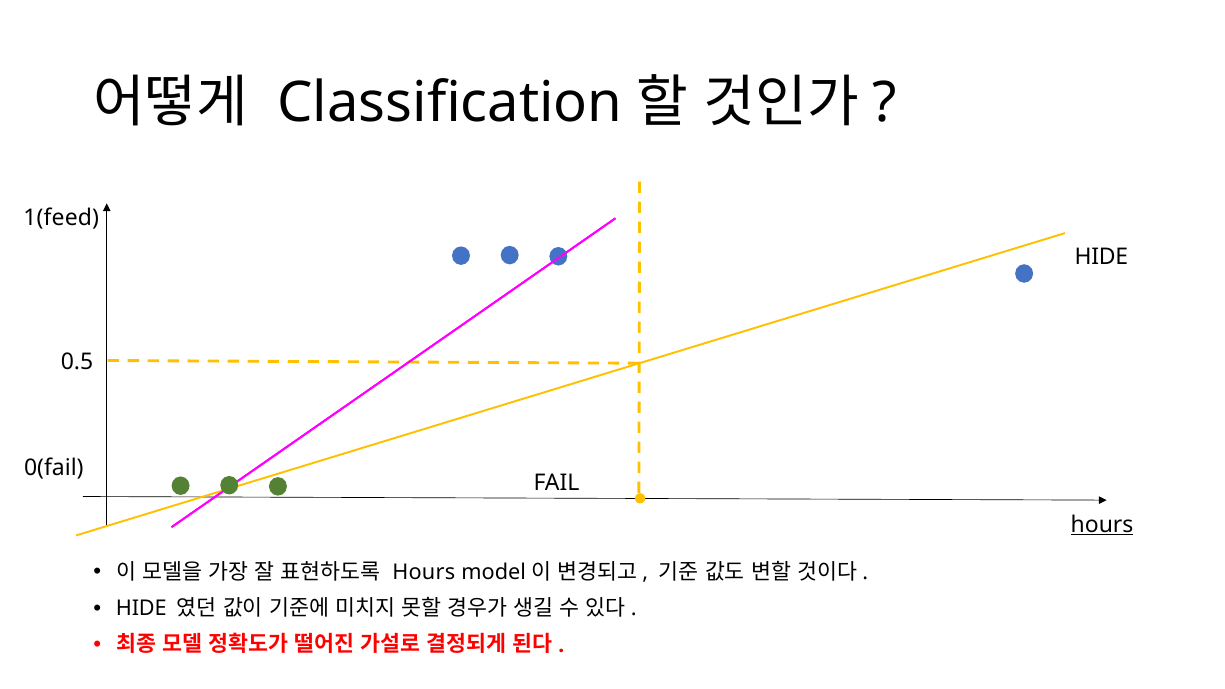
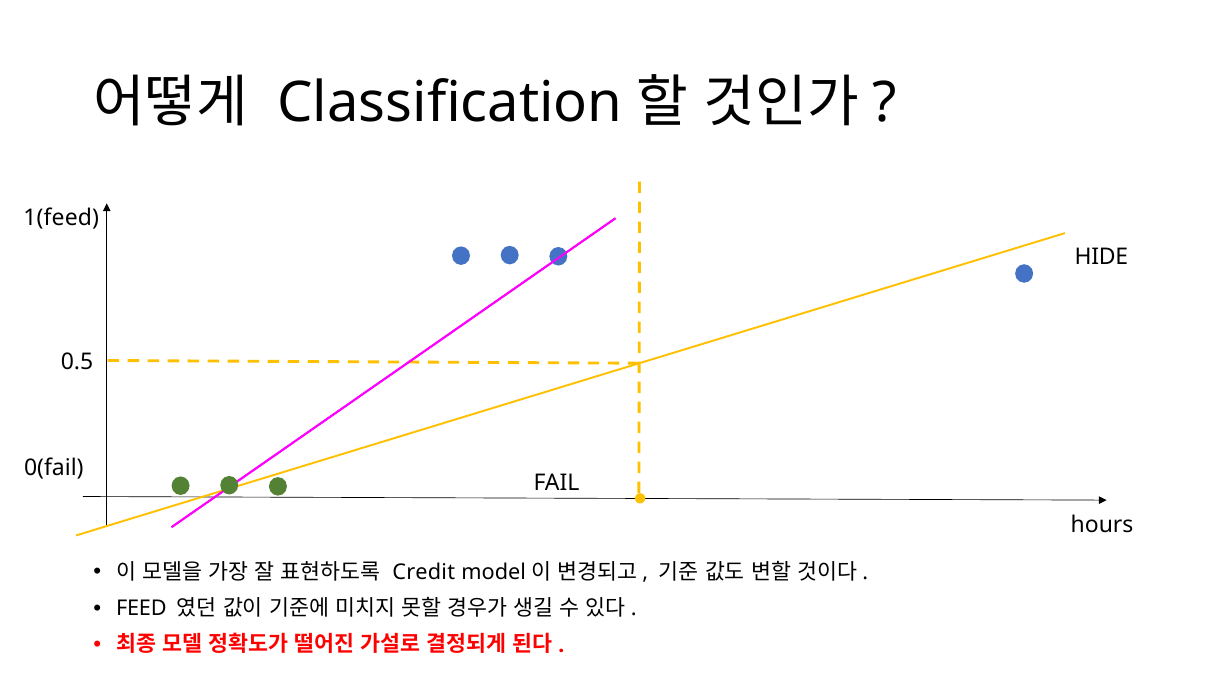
hours at (1102, 525) underline: present -> none
Hours at (424, 572): Hours -> Credit
HIDE at (141, 609): HIDE -> FEED
